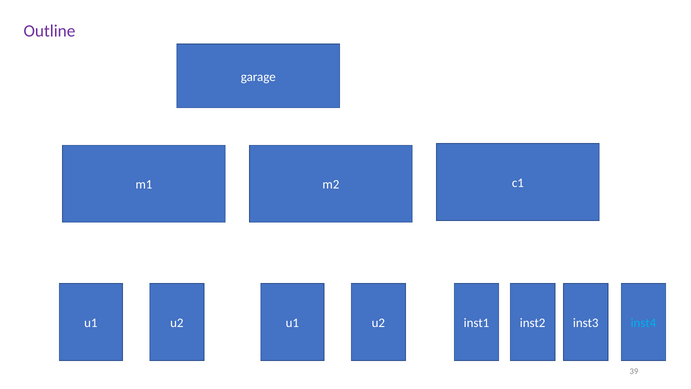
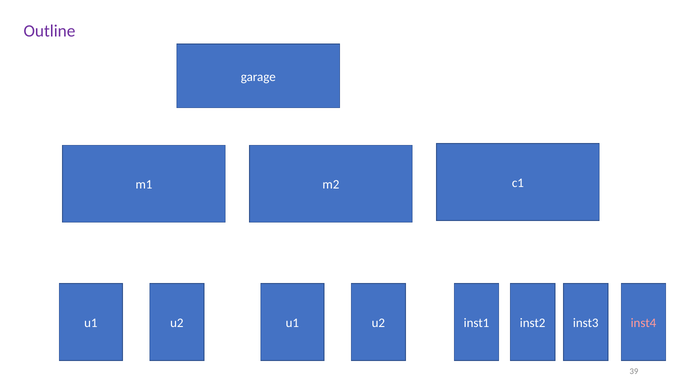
inst4 colour: light blue -> pink
